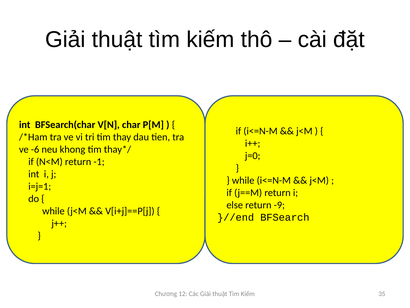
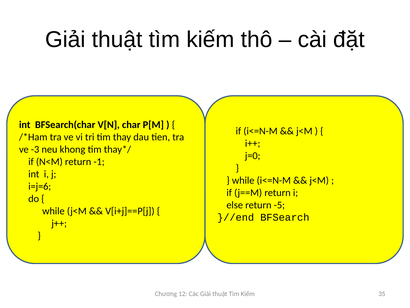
-6: -6 -> -3
i=j=1: i=j=1 -> i=j=6
-9: -9 -> -5
